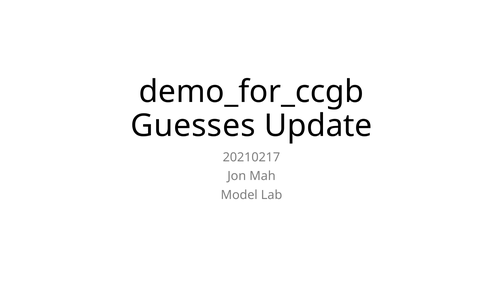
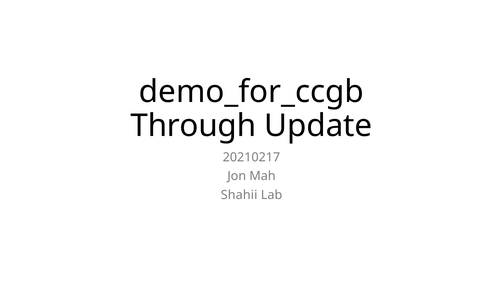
Guesses: Guesses -> Through
Model: Model -> Shahii
